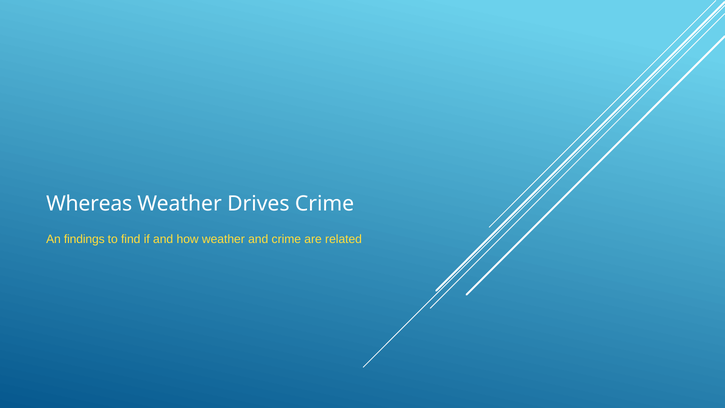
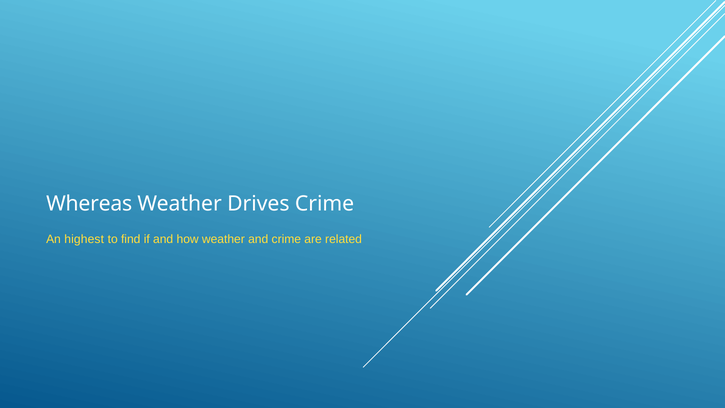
findings: findings -> highest
